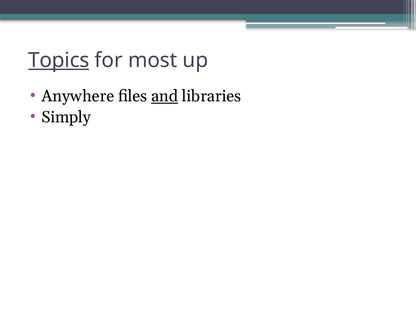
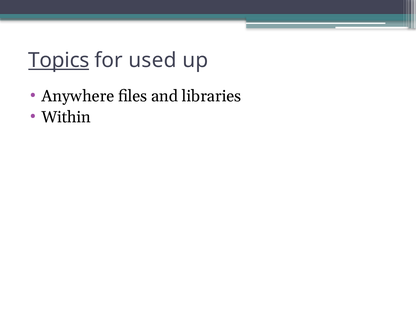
most: most -> used
and underline: present -> none
Simply: Simply -> Within
